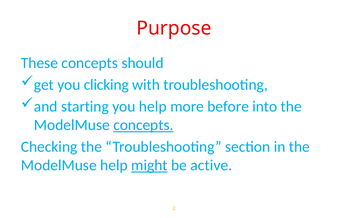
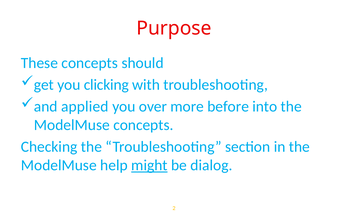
starting: starting -> applied
you help: help -> over
concepts at (143, 125) underline: present -> none
active: active -> dialog
